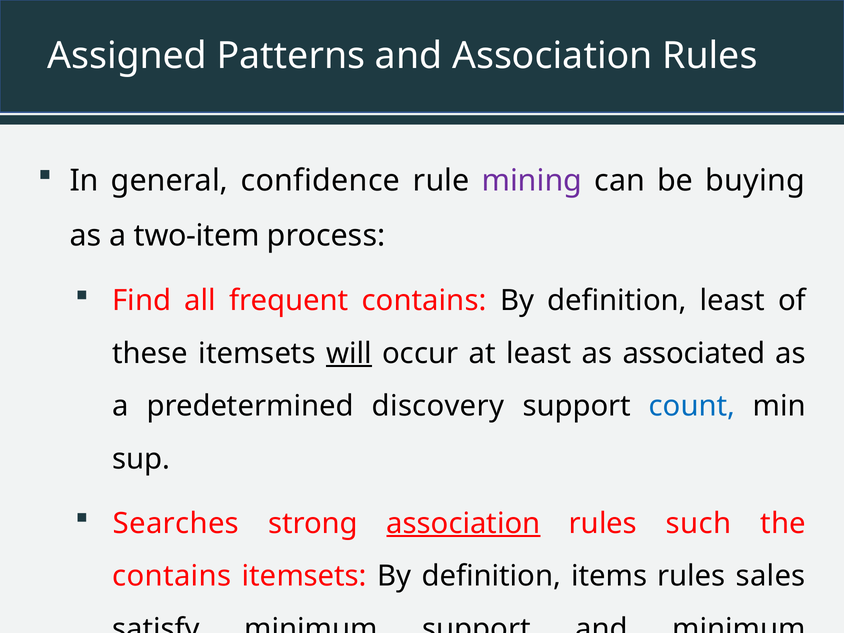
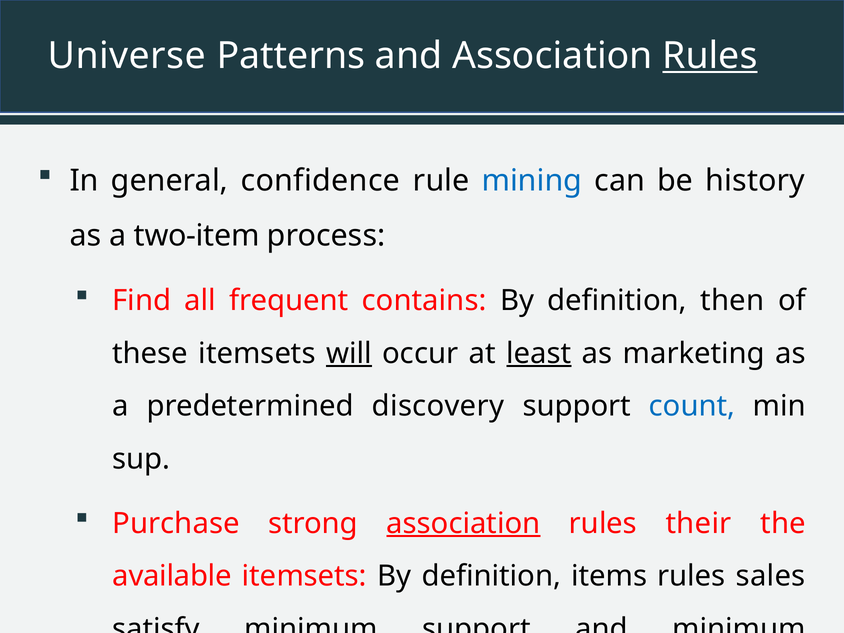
Assigned: Assigned -> Universe
Rules at (710, 56) underline: none -> present
mining colour: purple -> blue
buying: buying -> history
definition least: least -> then
least at (539, 354) underline: none -> present
associated: associated -> marketing
Searches: Searches -> Purchase
such: such -> their
contains at (172, 576): contains -> available
